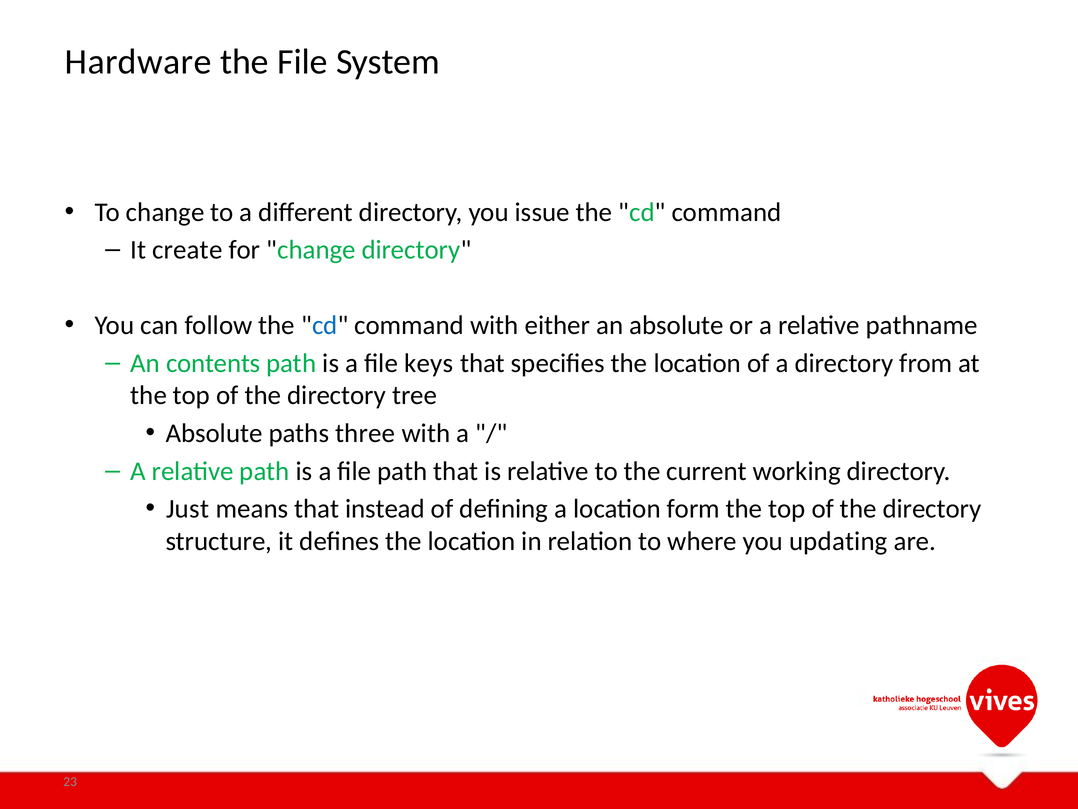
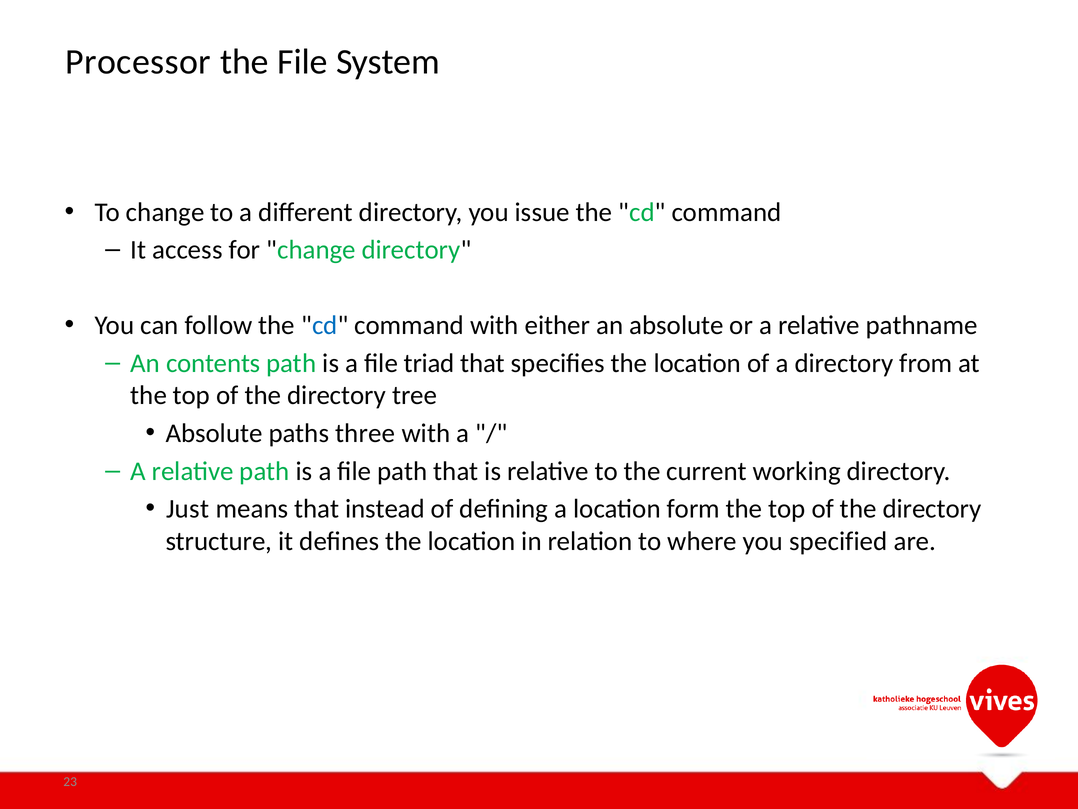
Hardware: Hardware -> Processor
create: create -> access
keys: keys -> triad
updating: updating -> specified
